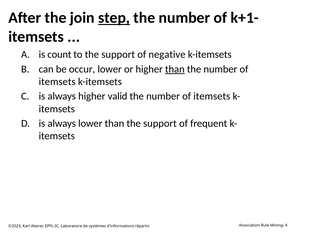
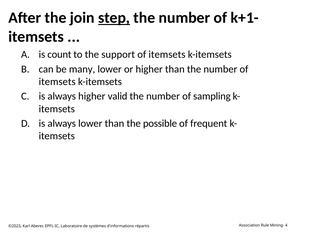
negative at (167, 55): negative -> itemsets
occur: occur -> many
than at (175, 69) underline: present -> none
itemsets at (212, 97): itemsets -> sampling
than the support: support -> possible
